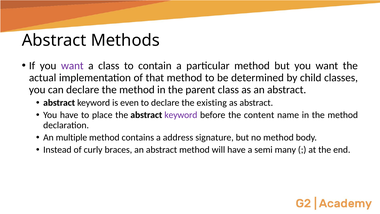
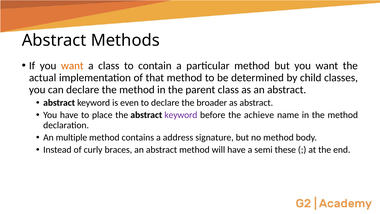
want at (72, 66) colour: purple -> orange
existing: existing -> broader
content: content -> achieve
many: many -> these
